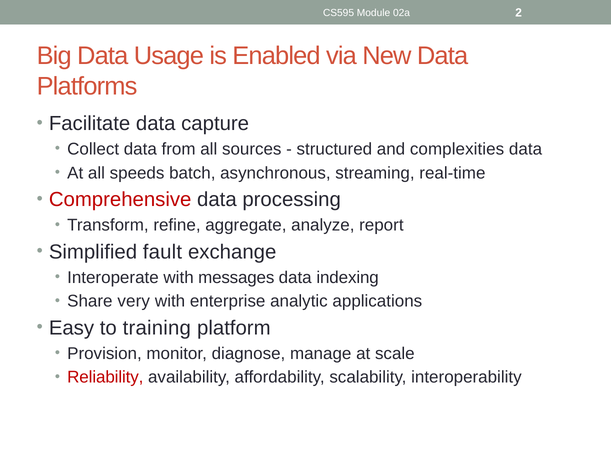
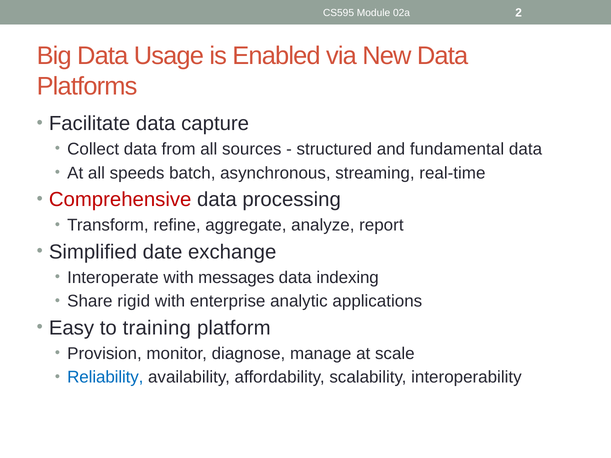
complexities: complexities -> fundamental
fault: fault -> date
very: very -> rigid
Reliability colour: red -> blue
